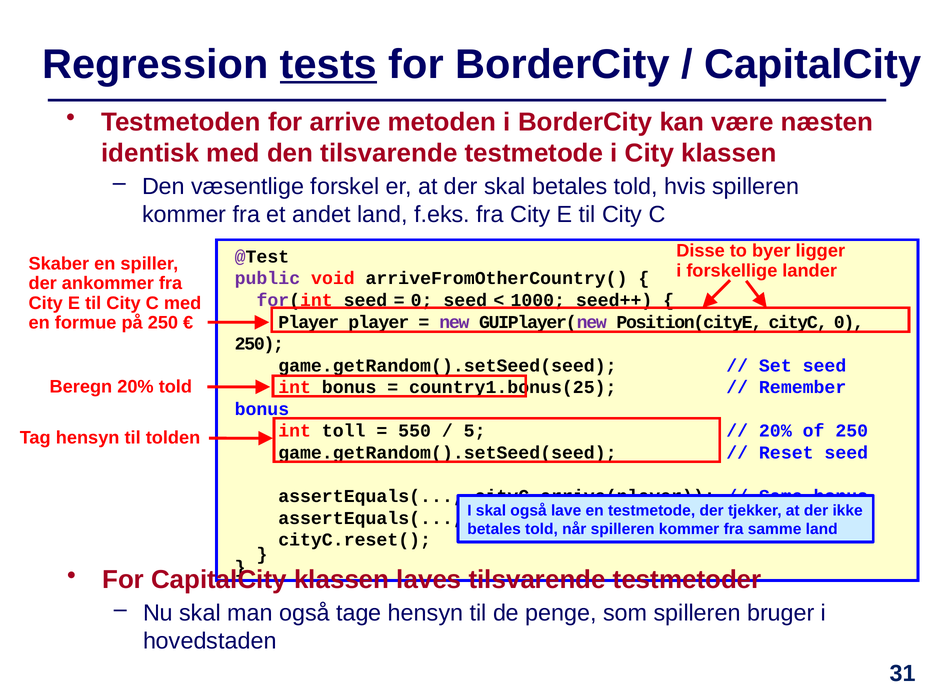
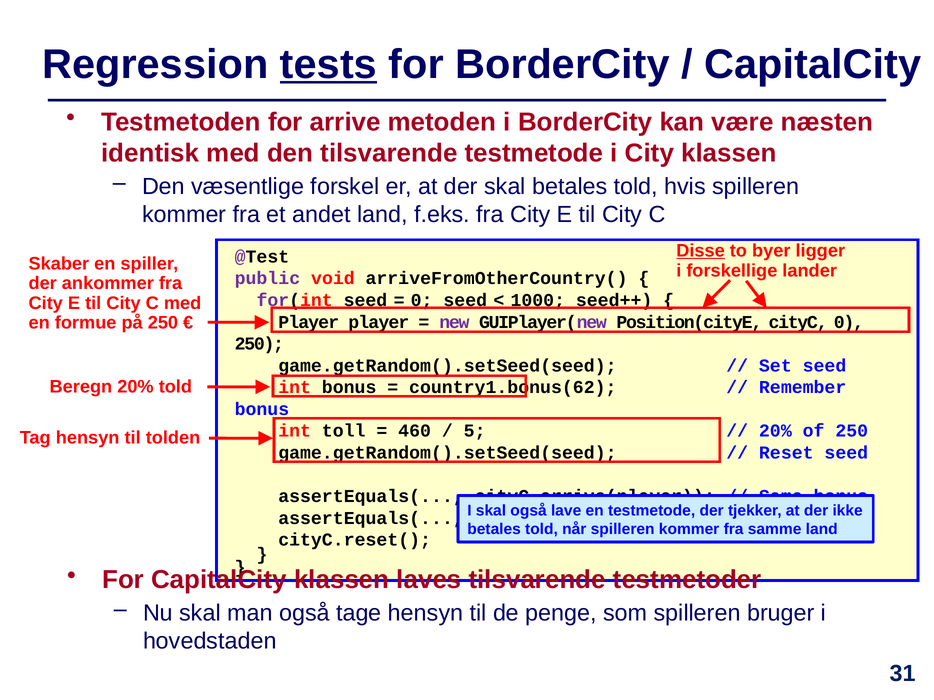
Disse underline: none -> present
country1.bonus(25: country1.bonus(25 -> country1.bonus(62
550: 550 -> 460
